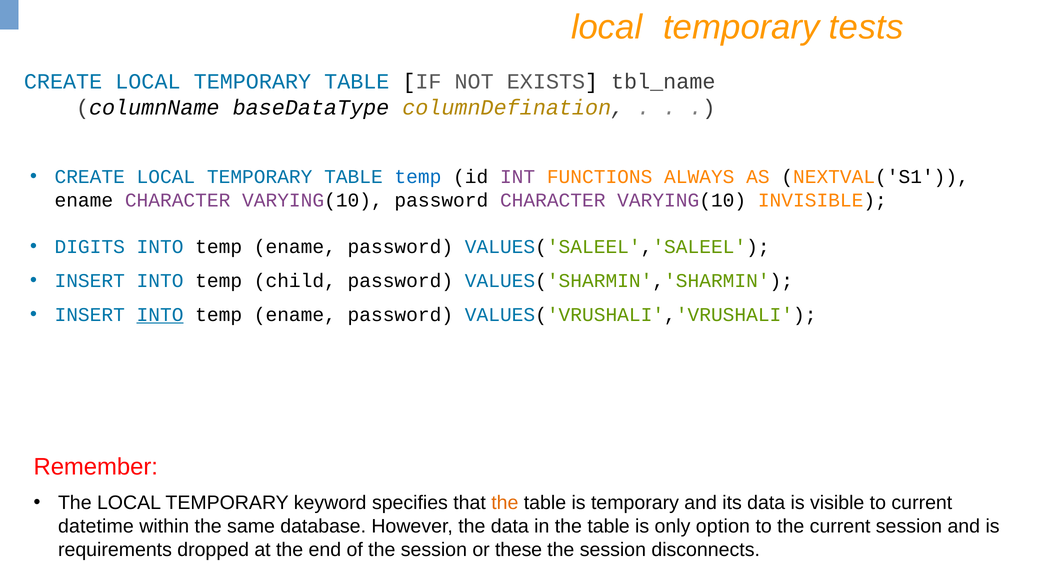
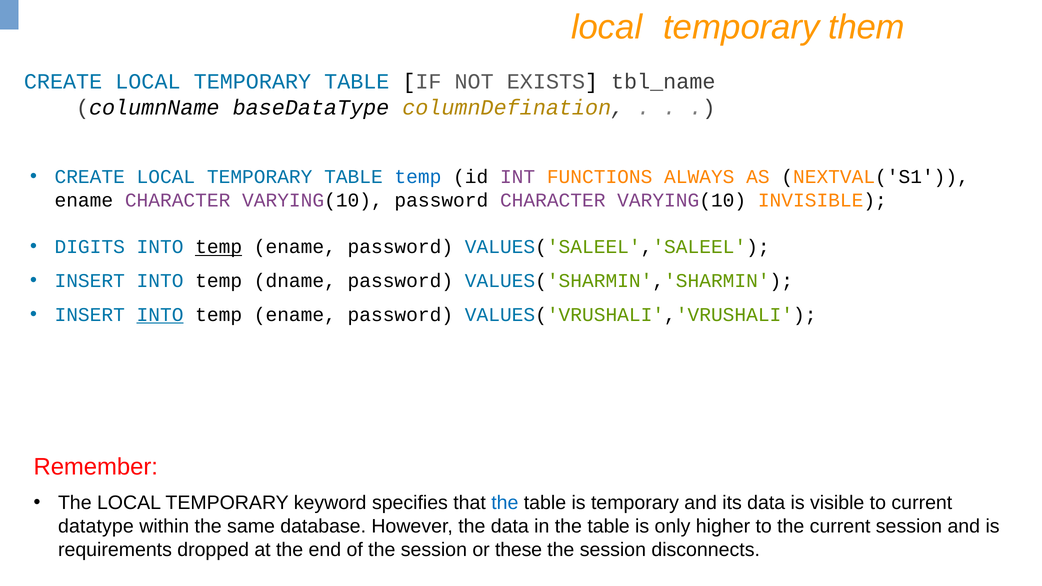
tests: tests -> them
temp at (219, 247) underline: none -> present
child: child -> dname
the at (505, 503) colour: orange -> blue
datetime: datetime -> datatype
option: option -> higher
